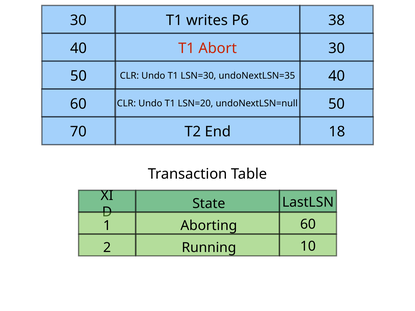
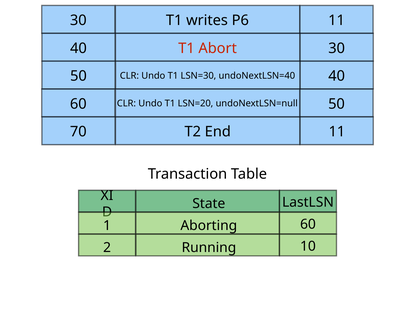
P6 38: 38 -> 11
undoNextLSN=35: undoNextLSN=35 -> undoNextLSN=40
70 18: 18 -> 11
